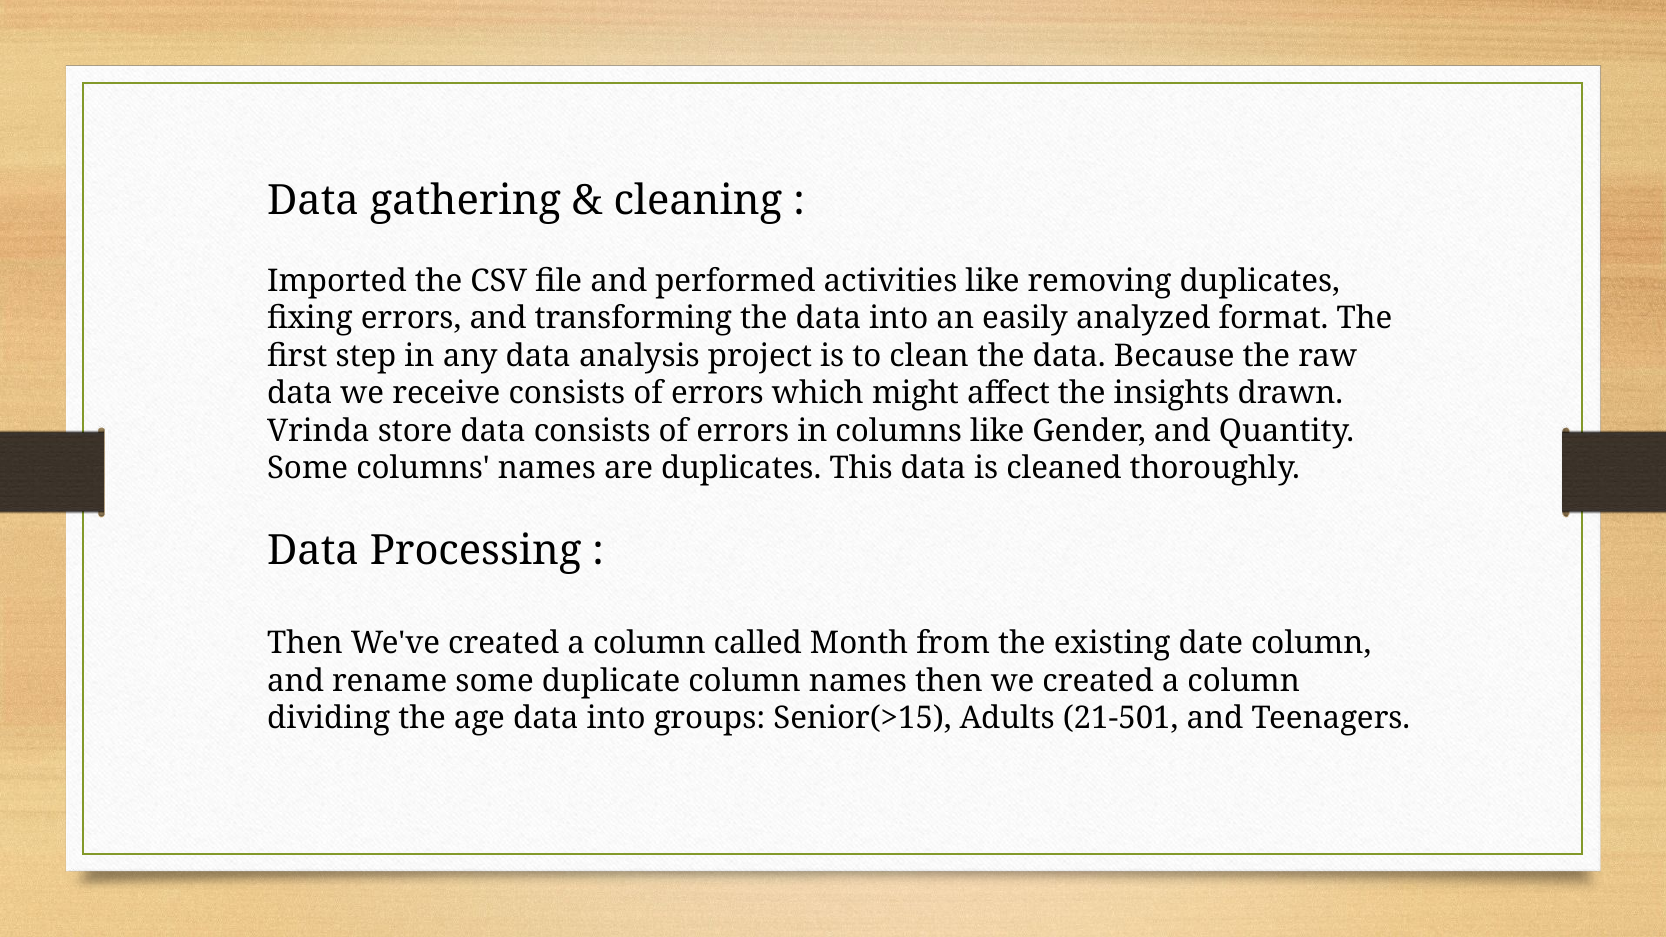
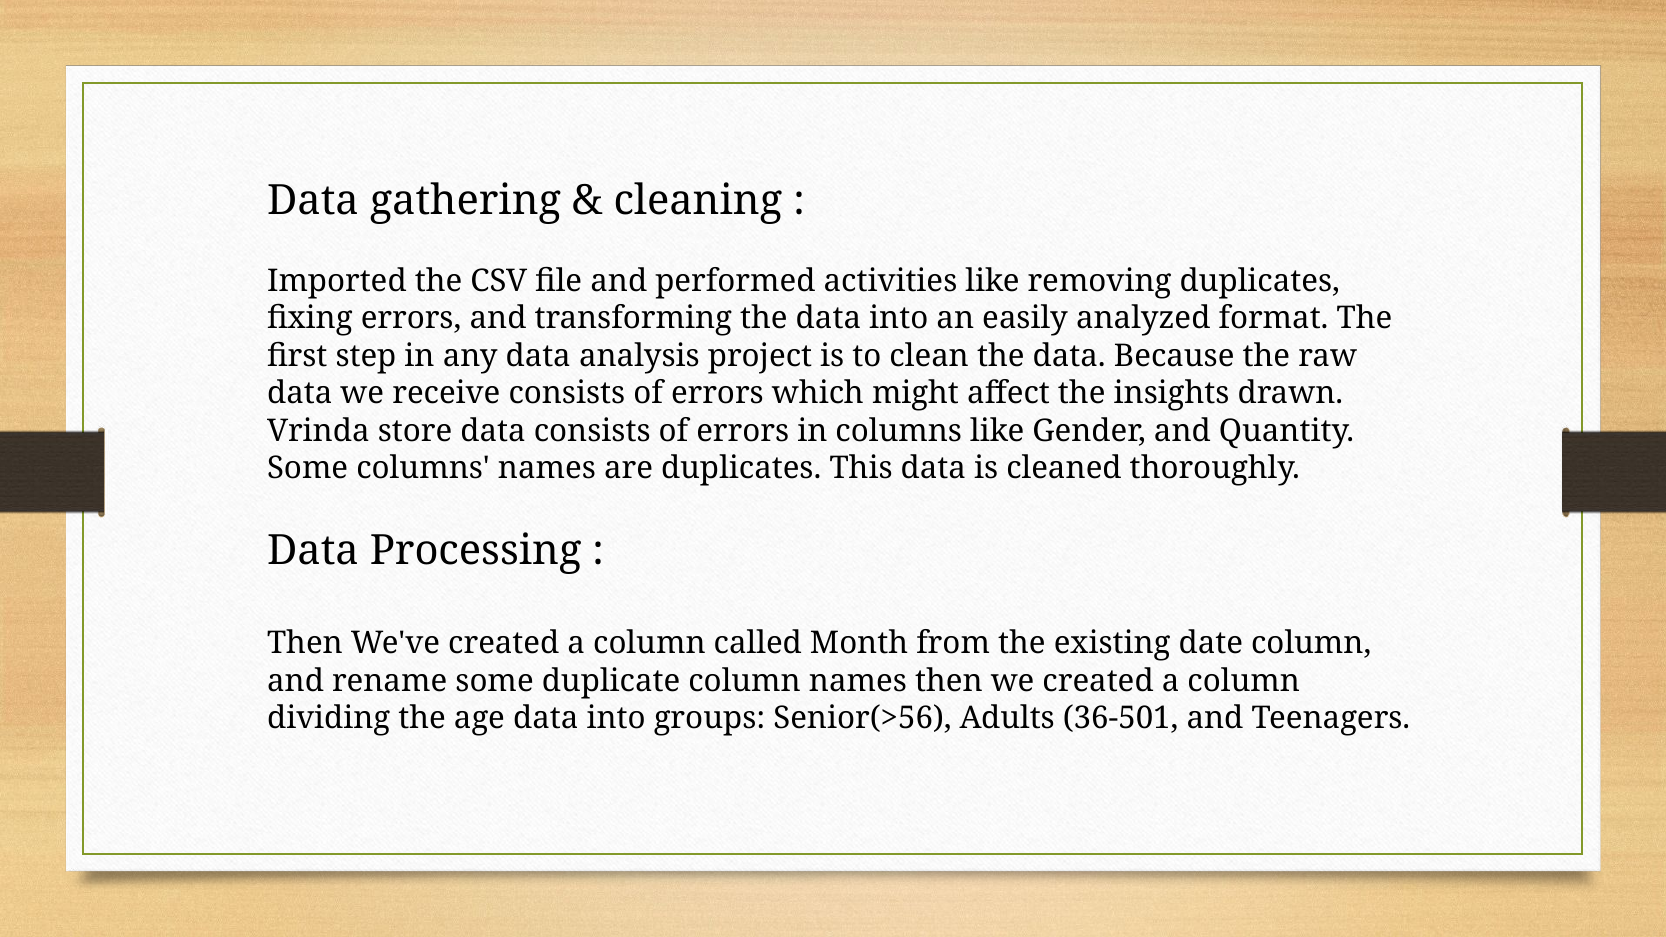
Senior(>15: Senior(>15 -> Senior(>56
21-501: 21-501 -> 36-501
